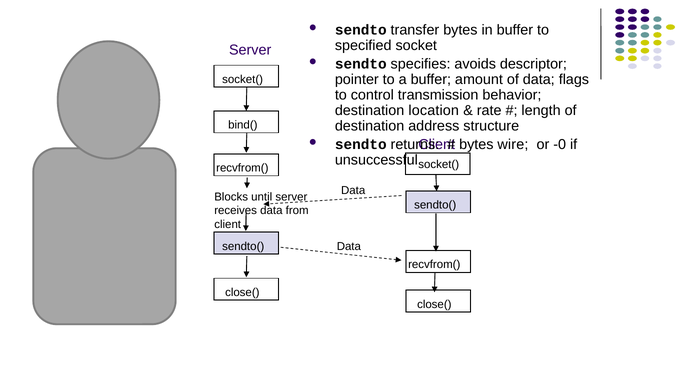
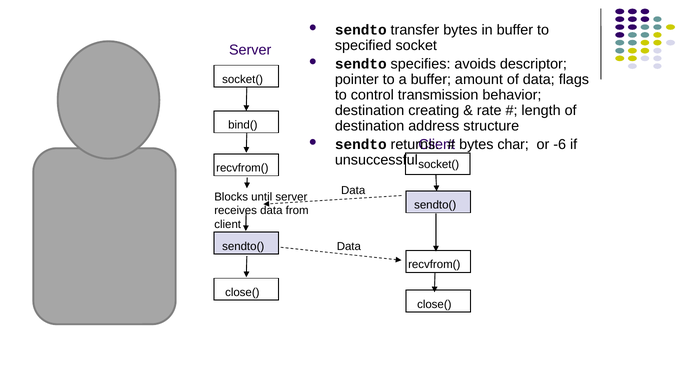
location: location -> creating
wire: wire -> char
-0: -0 -> -6
